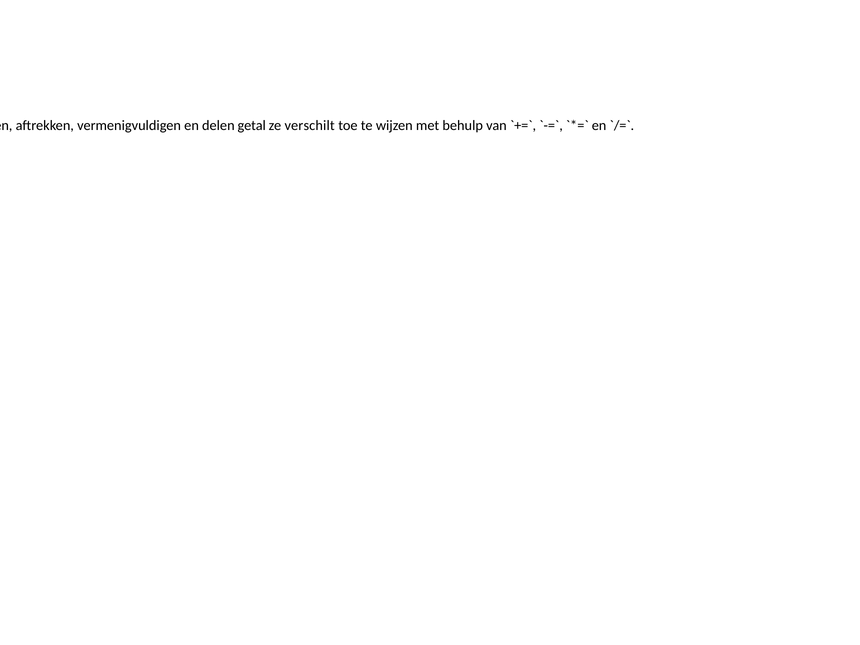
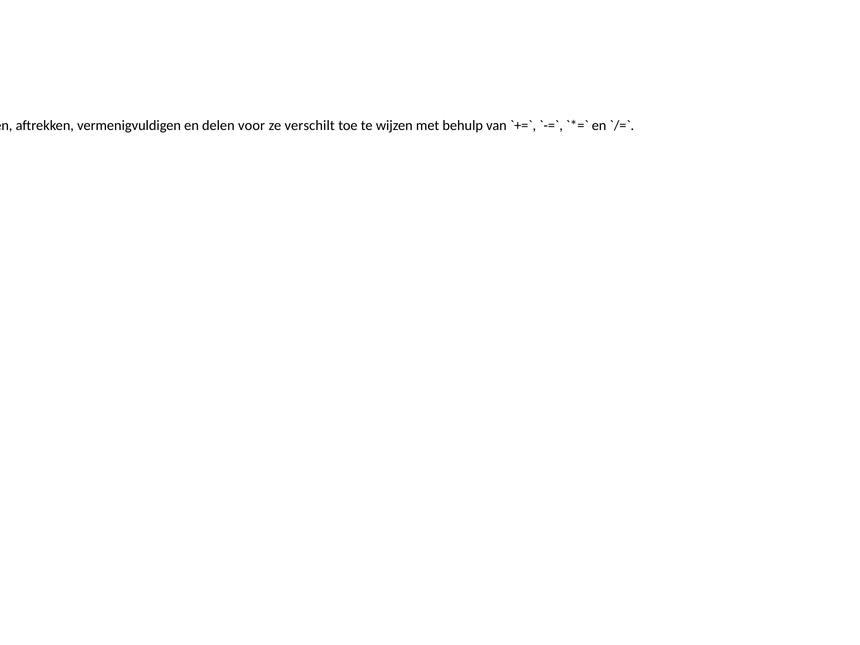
delen getal: getal -> voor
